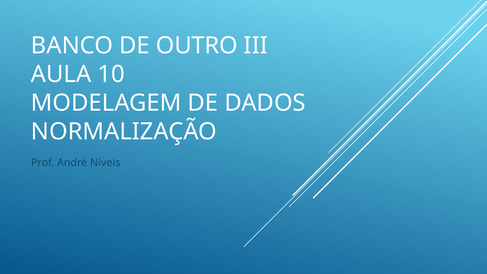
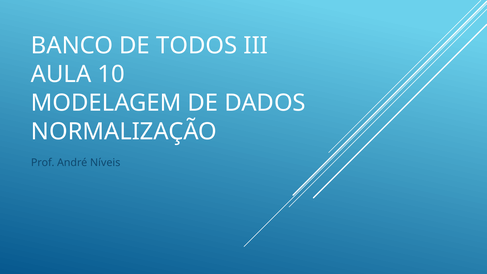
OUTRO: OUTRO -> TODOS
